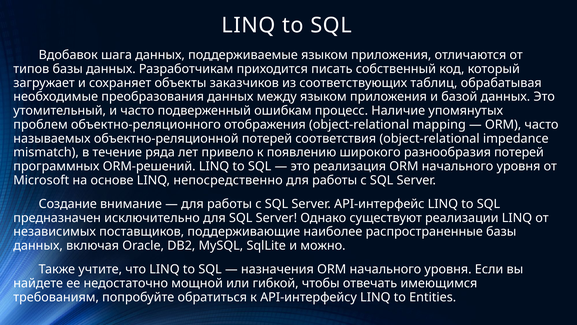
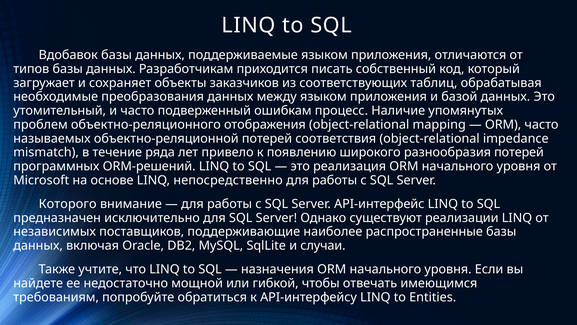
Вдобавок шага: шага -> базы
Создание: Создание -> Которого
можно: можно -> случаи
